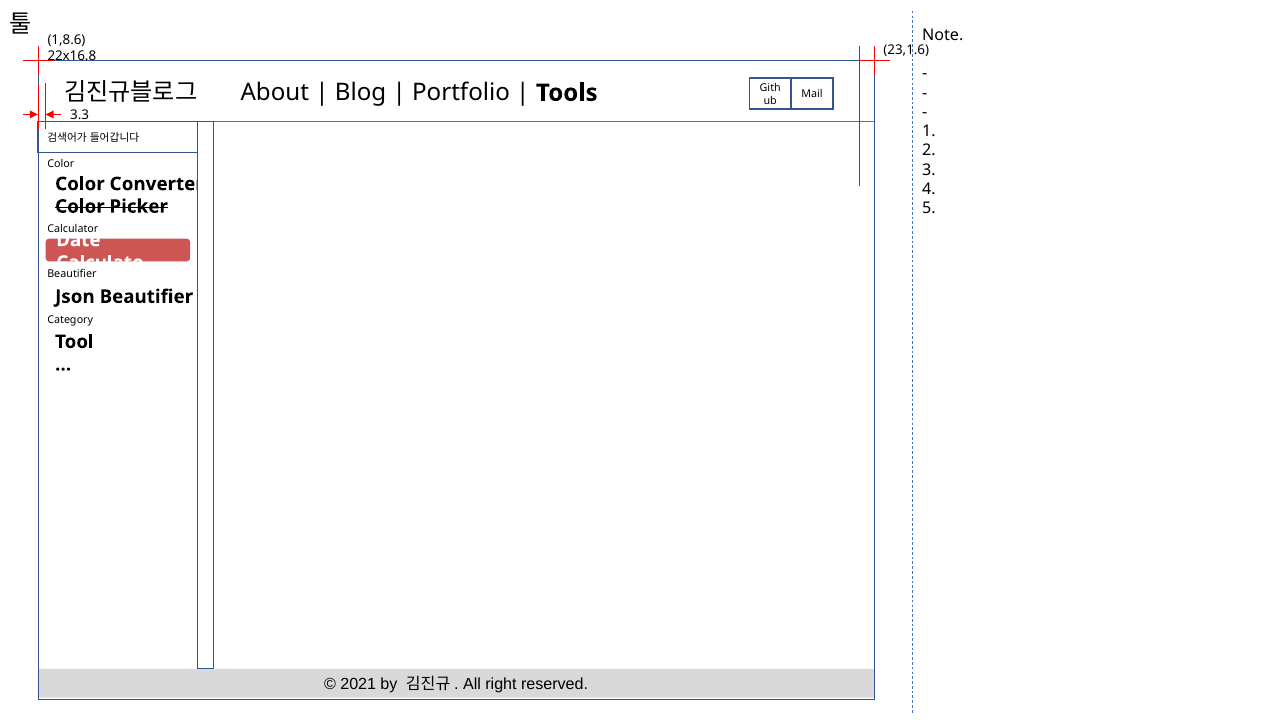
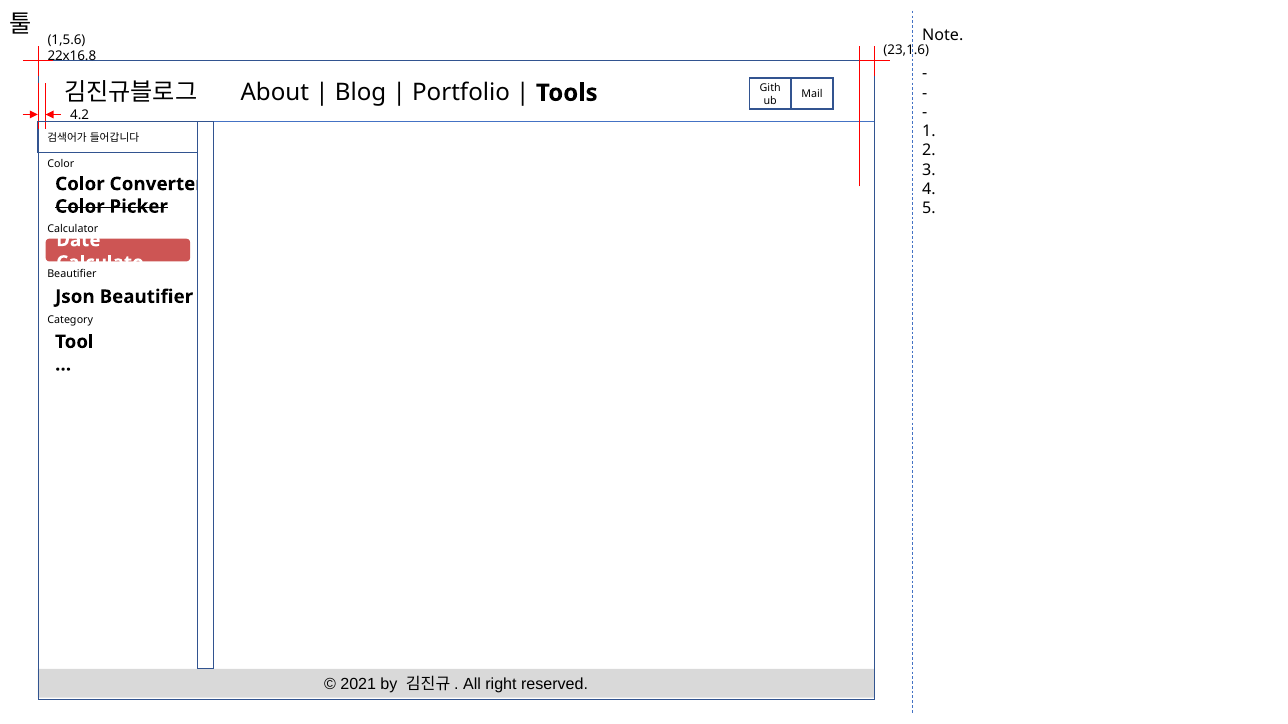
1,8.6: 1,8.6 -> 1,5.6
3.3: 3.3 -> 4.2
